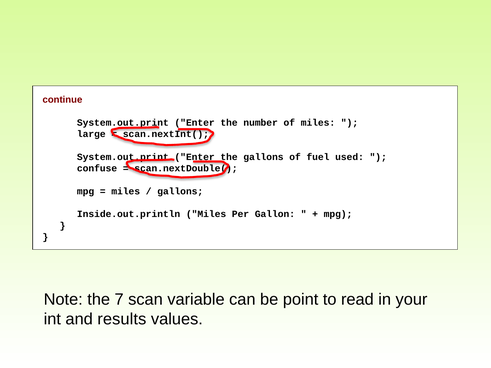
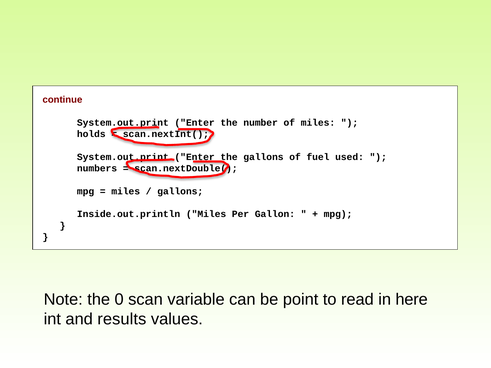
large: large -> holds
confuse: confuse -> numbers
7: 7 -> 0
your: your -> here
